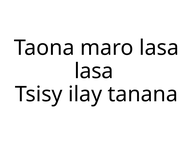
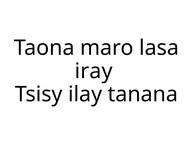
lasa at (94, 71): lasa -> iray
